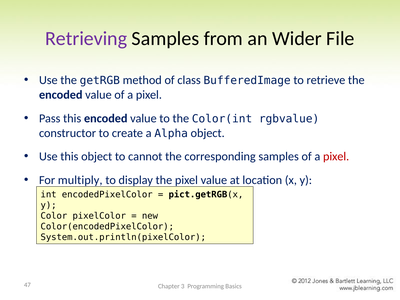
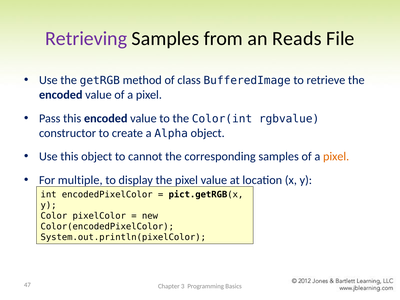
Wider: Wider -> Reads
pixel at (336, 157) colour: red -> orange
multiply: multiply -> multiple
